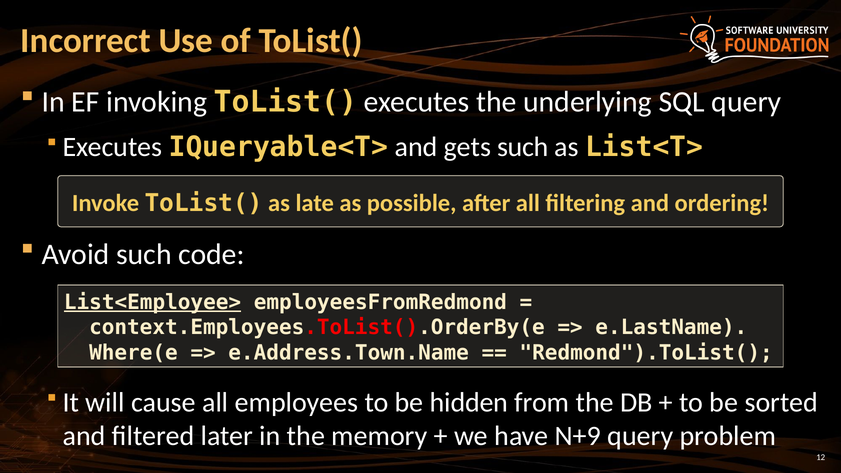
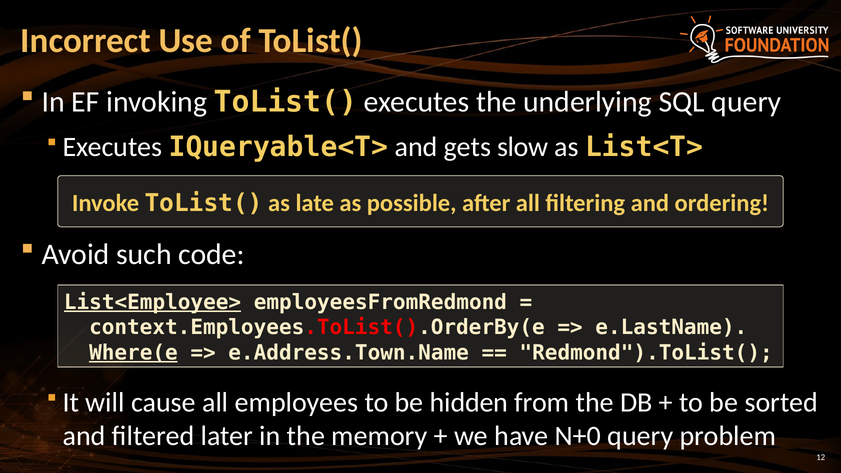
gets such: such -> slow
Where(e underline: none -> present
N+9: N+9 -> N+0
